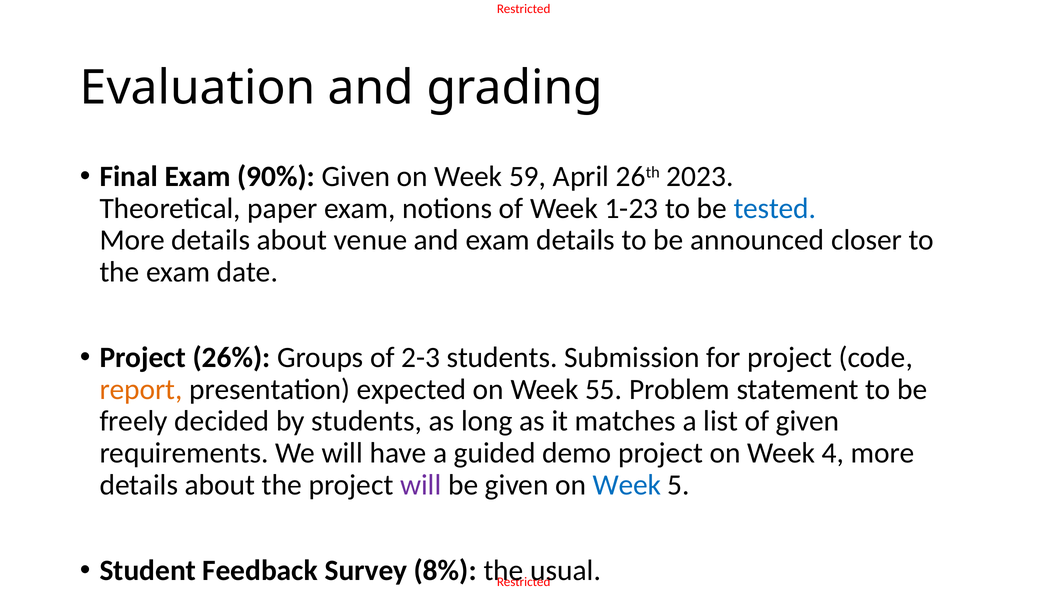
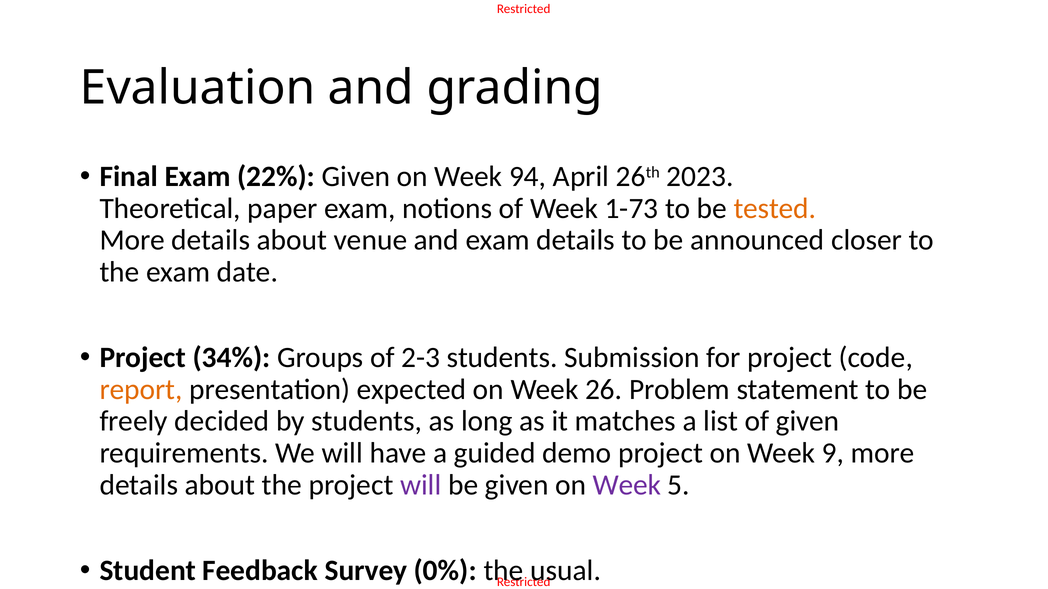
90%: 90% -> 22%
59: 59 -> 94
1-23: 1-23 -> 1-73
tested colour: blue -> orange
26%: 26% -> 34%
55: 55 -> 26
4: 4 -> 9
Week at (627, 485) colour: blue -> purple
8%: 8% -> 0%
